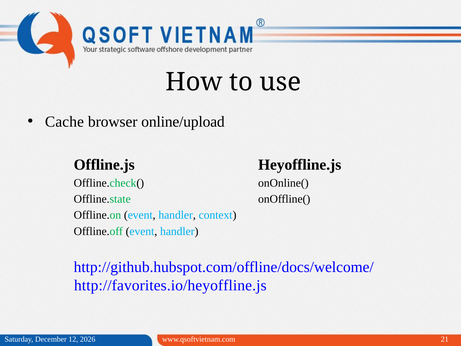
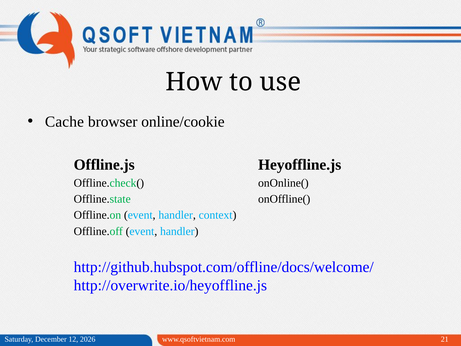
online/upload: online/upload -> online/cookie
http://favorites.io/heyoffline.js: http://favorites.io/heyoffline.js -> http://overwrite.io/heyoffline.js
